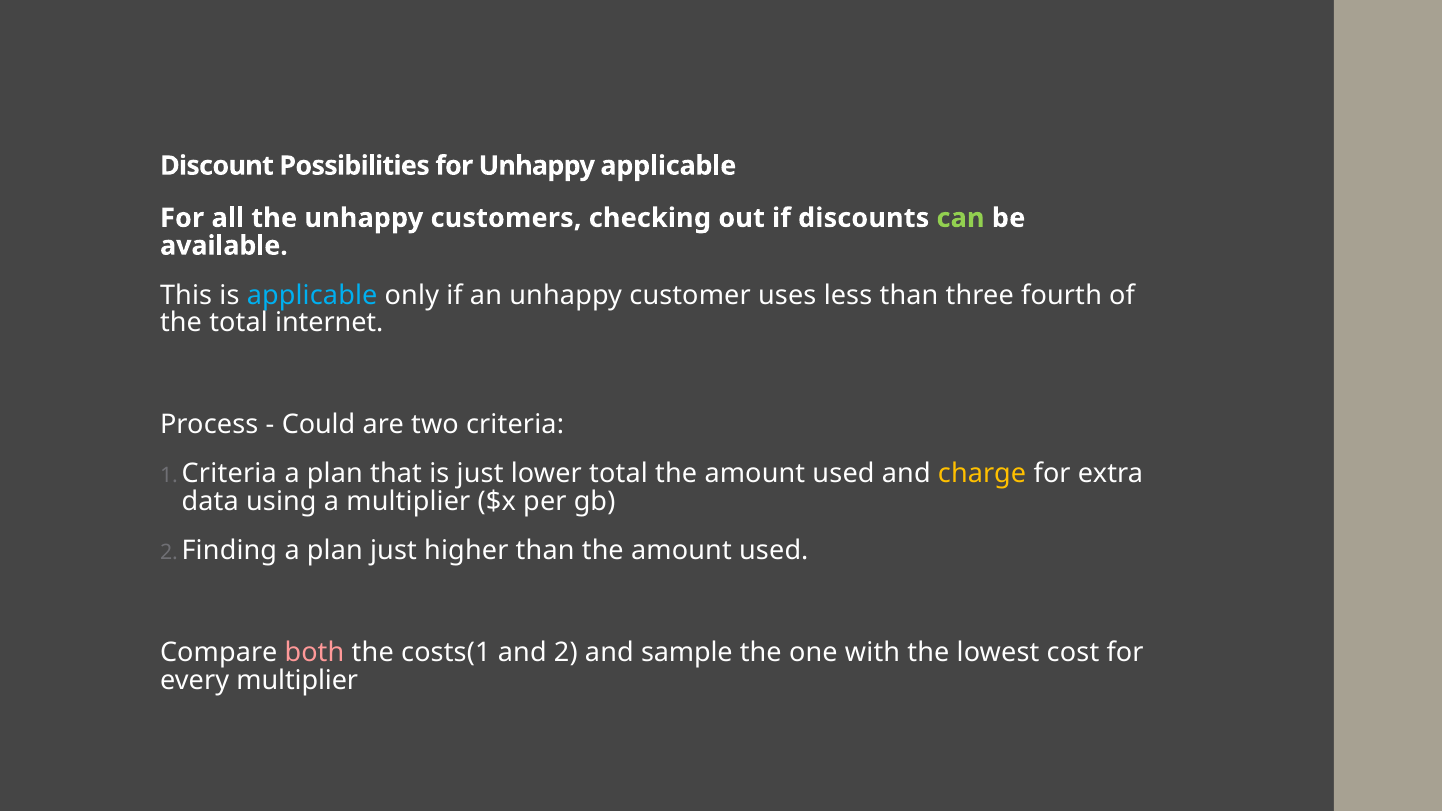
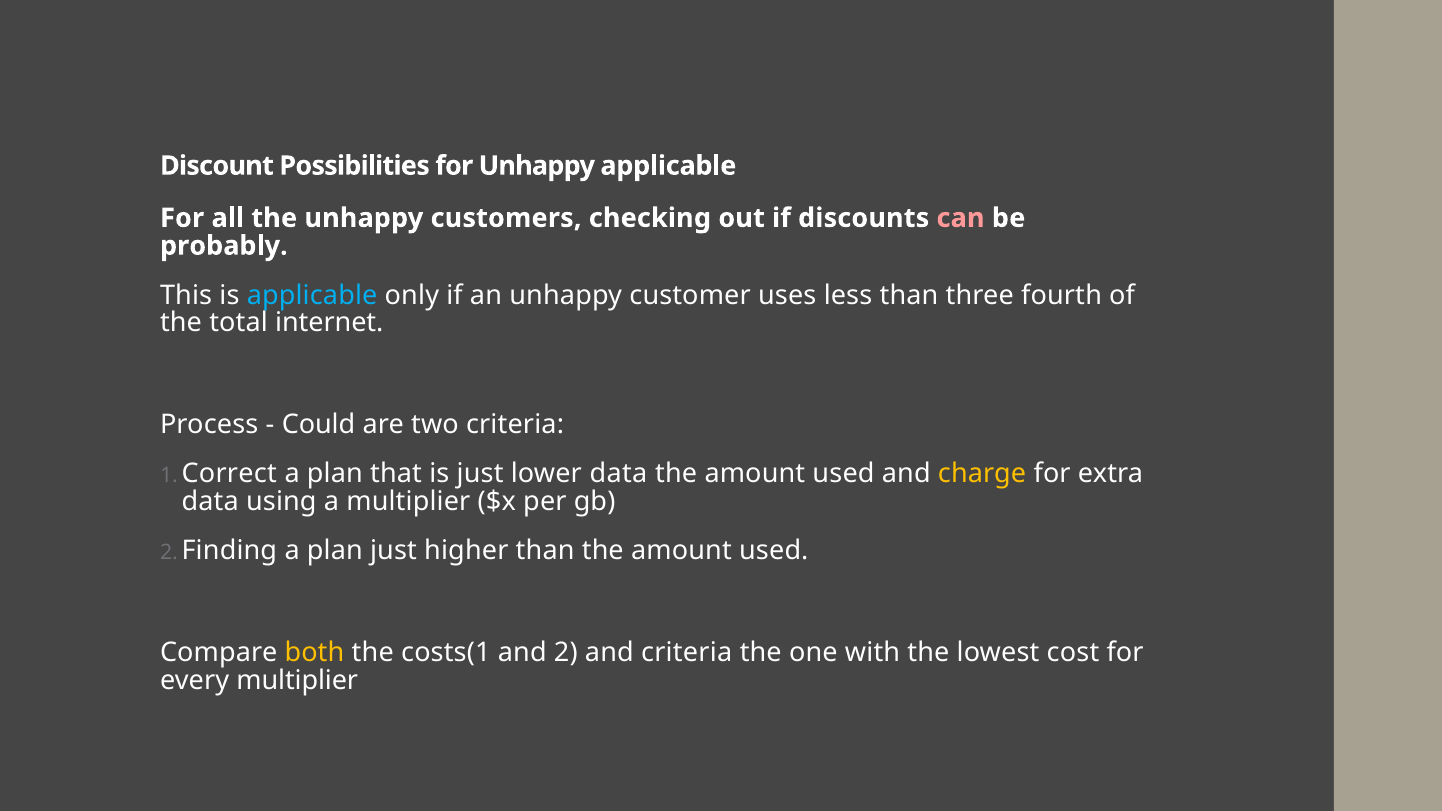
can colour: light green -> pink
available: available -> probably
Criteria at (229, 474): Criteria -> Correct
lower total: total -> data
both colour: pink -> yellow
and sample: sample -> criteria
